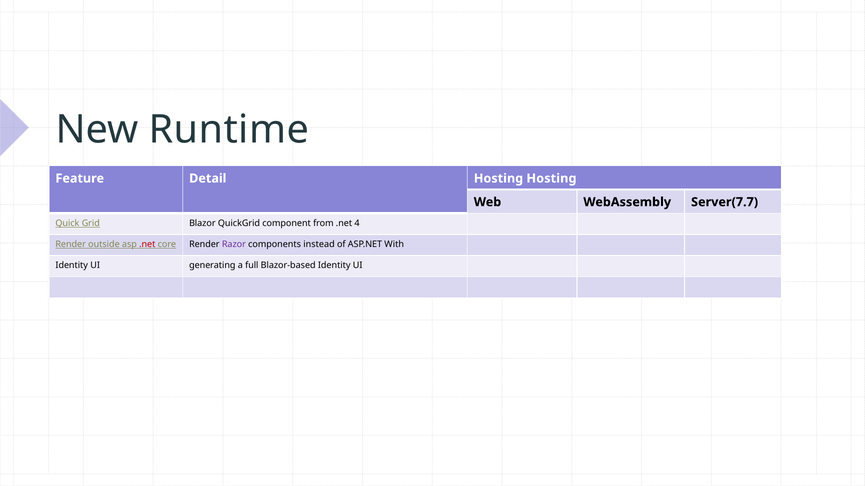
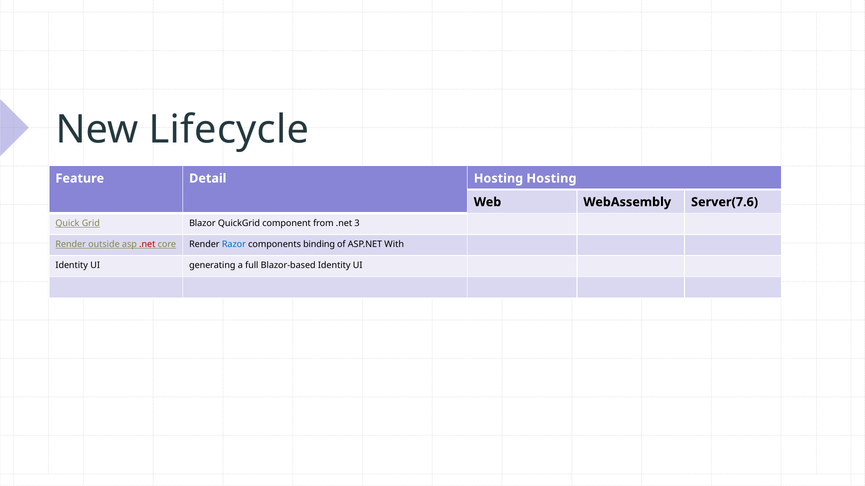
Runtime: Runtime -> Lifecycle
Server(7.7: Server(7.7 -> Server(7.6
4: 4 -> 3
Razor colour: purple -> blue
instead: instead -> binding
